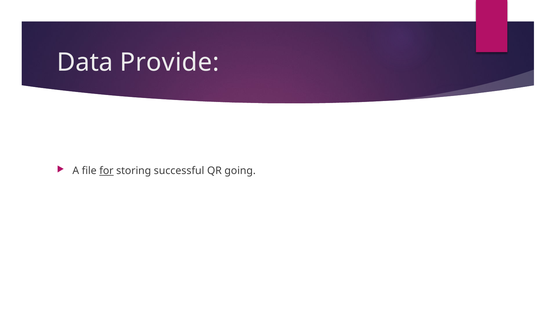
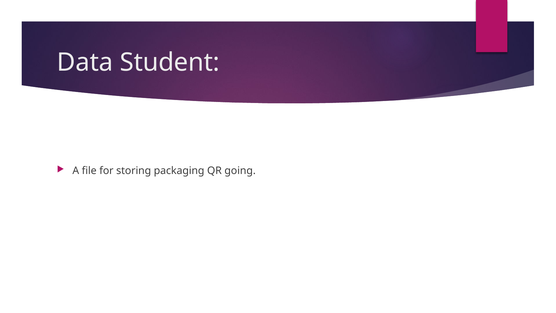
Provide: Provide -> Student
for underline: present -> none
successful: successful -> packaging
